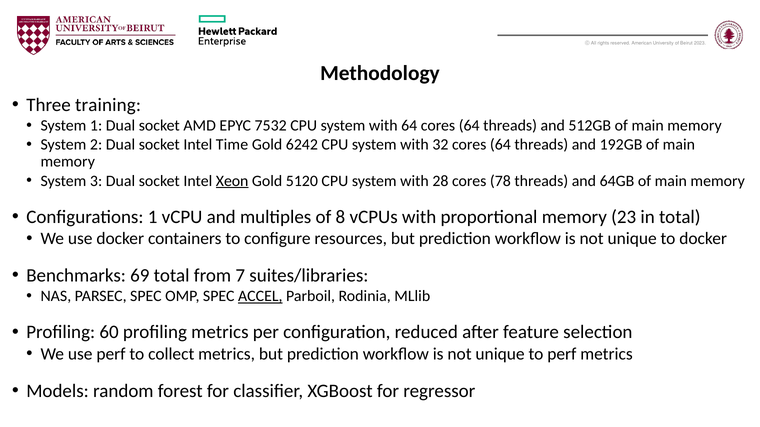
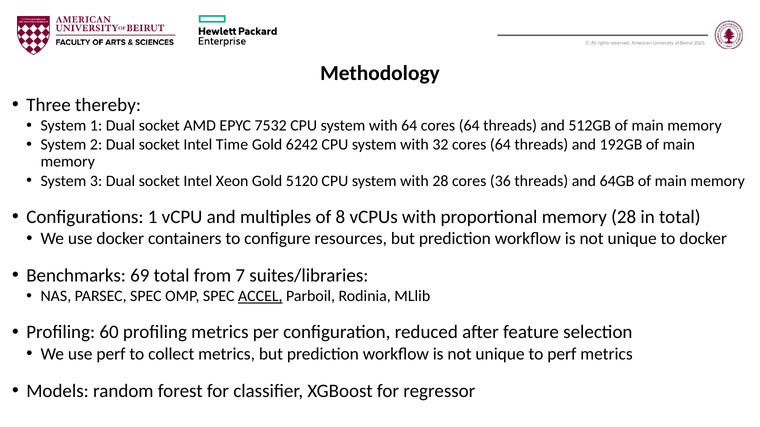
training: training -> thereby
Xeon underline: present -> none
78: 78 -> 36
memory 23: 23 -> 28
